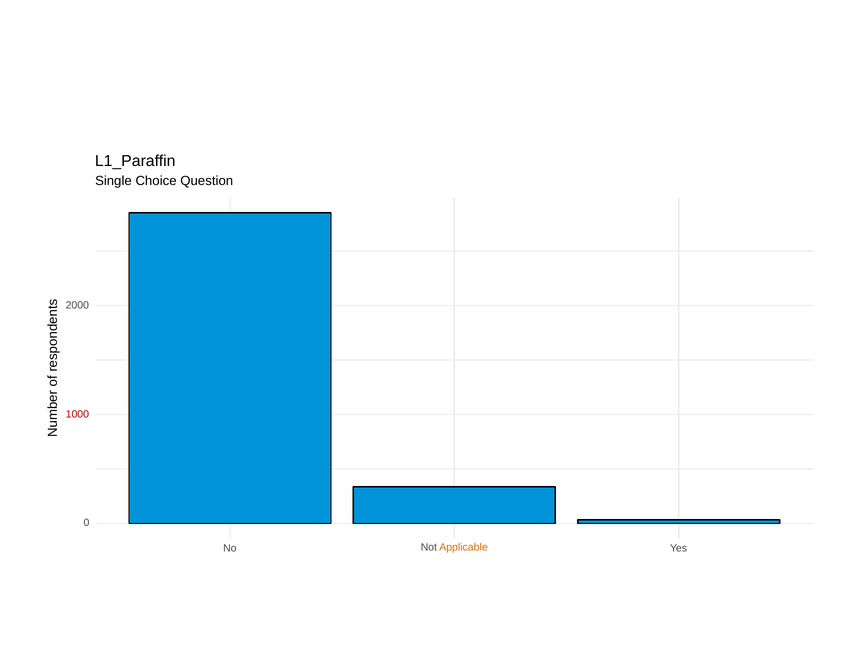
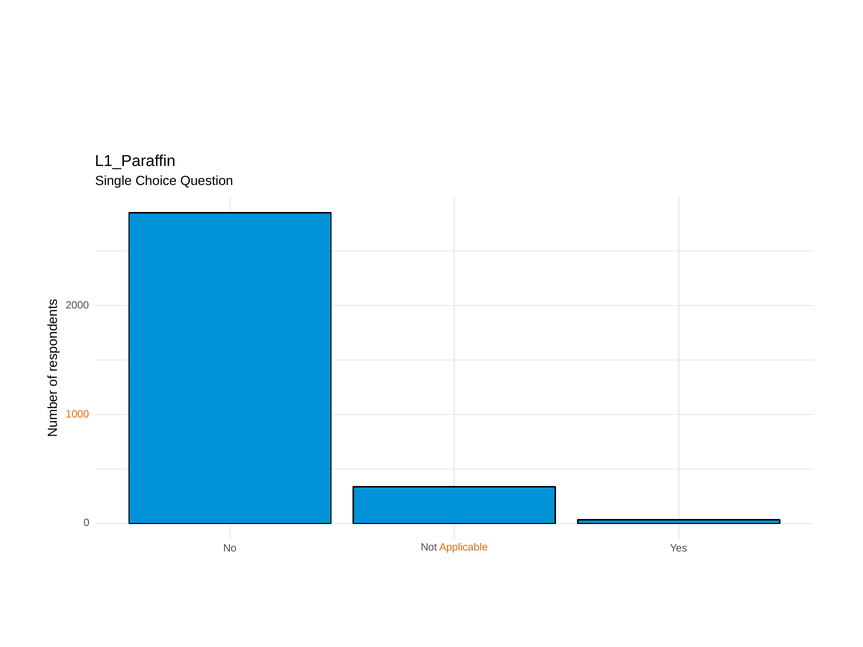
1000 colour: red -> orange
